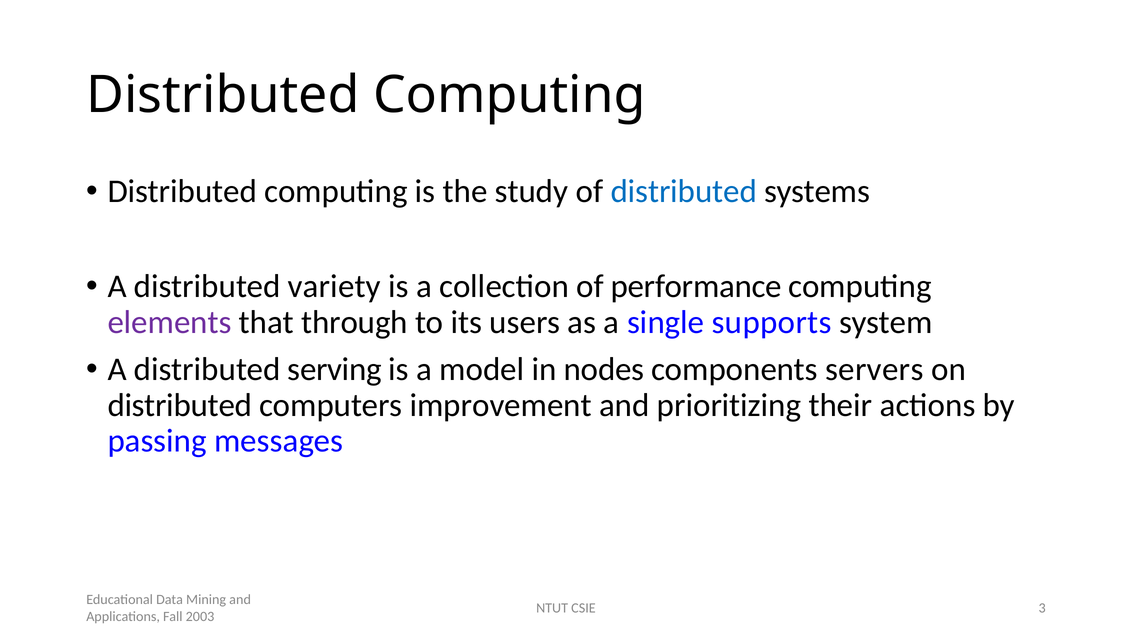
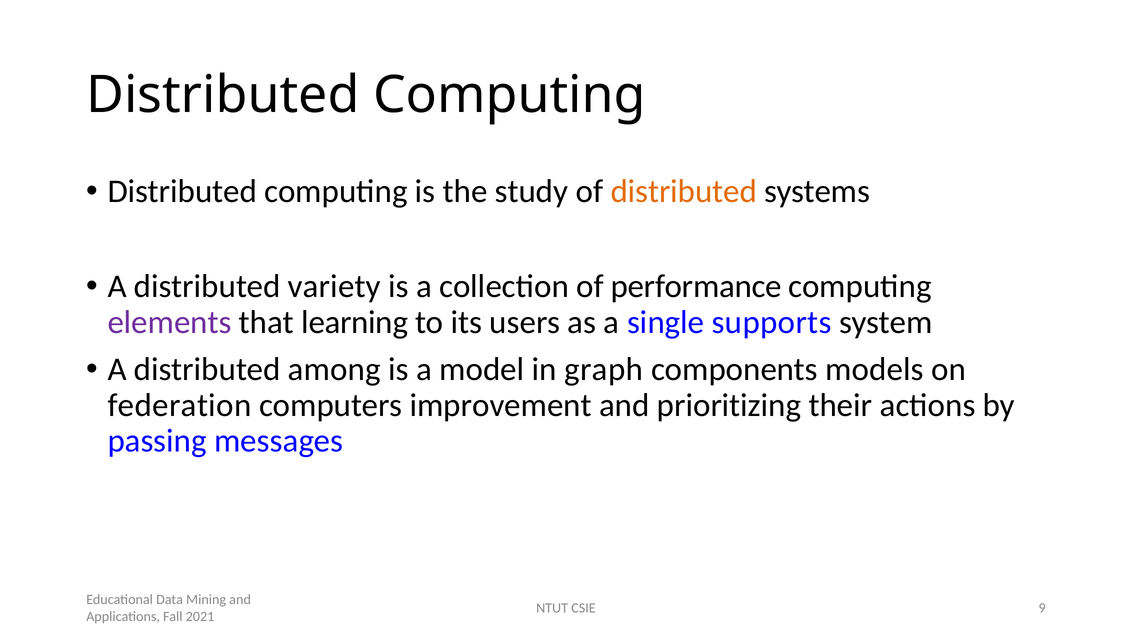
distributed at (684, 191) colour: blue -> orange
through: through -> learning
serving: serving -> among
nodes: nodes -> graph
servers: servers -> models
distributed at (180, 405): distributed -> federation
3: 3 -> 9
2003: 2003 -> 2021
